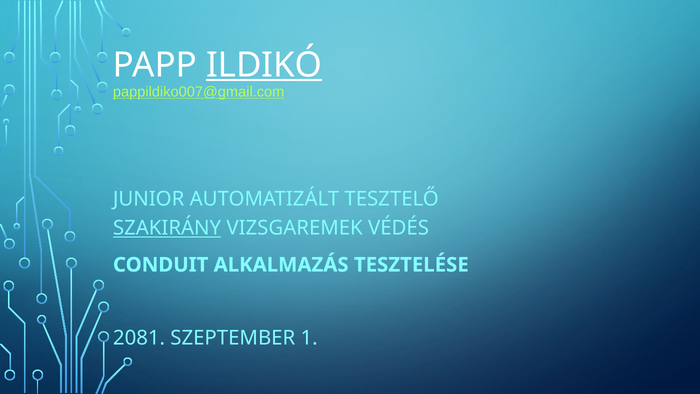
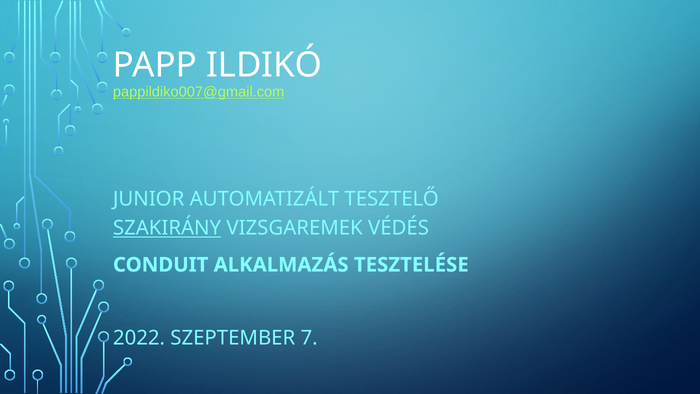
ILDIKÓ underline: present -> none
2081: 2081 -> 2022
1: 1 -> 7
